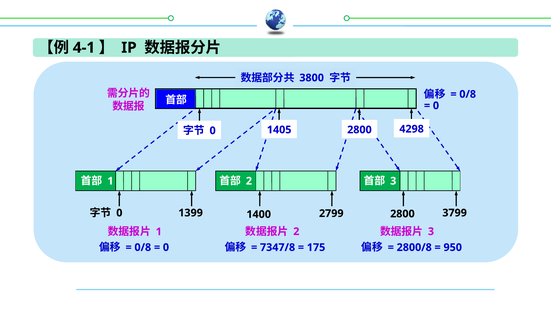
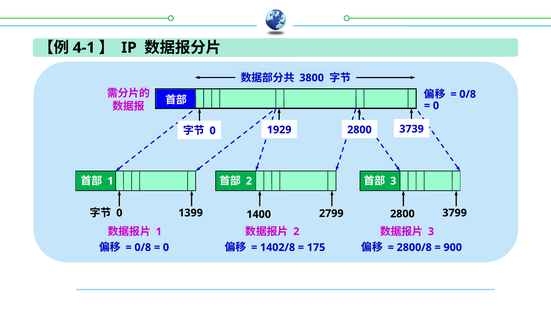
4298: 4298 -> 3739
1405: 1405 -> 1929
7347/8: 7347/8 -> 1402/8
950: 950 -> 900
